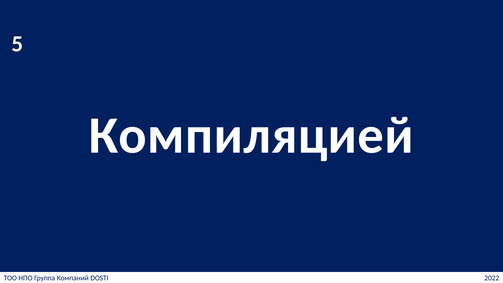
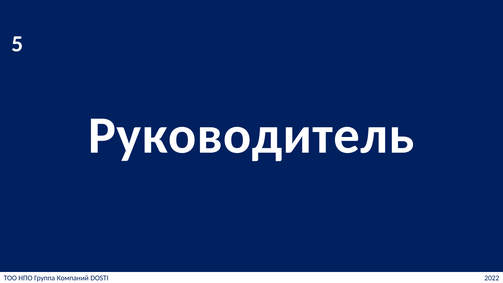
Компиляцией: Компиляцией -> Руководитель
